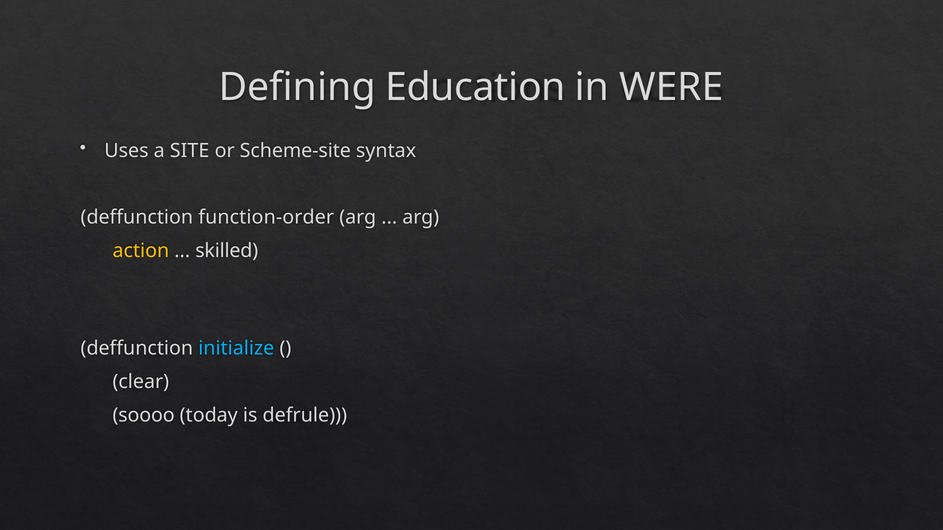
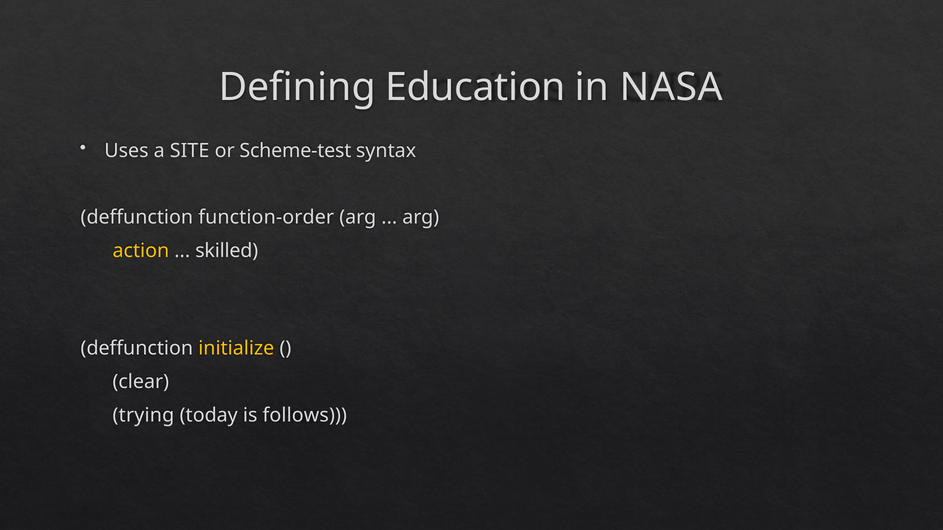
WERE: WERE -> NASA
Scheme-site: Scheme-site -> Scheme-test
initialize colour: light blue -> yellow
soooo: soooo -> trying
defrule: defrule -> follows
